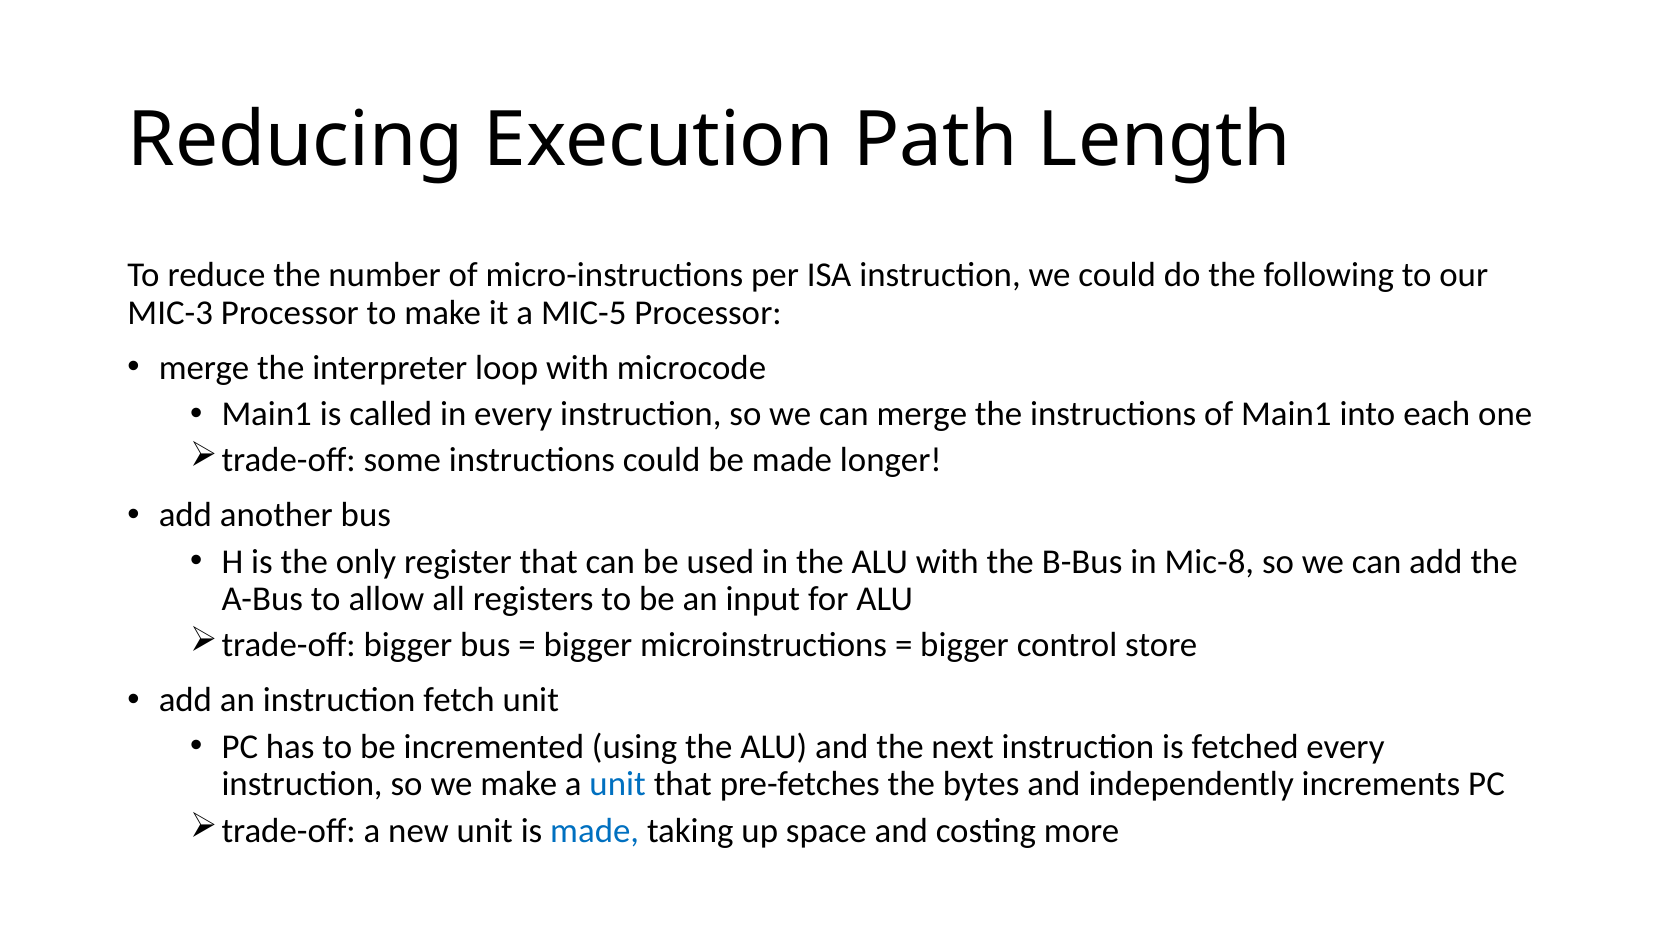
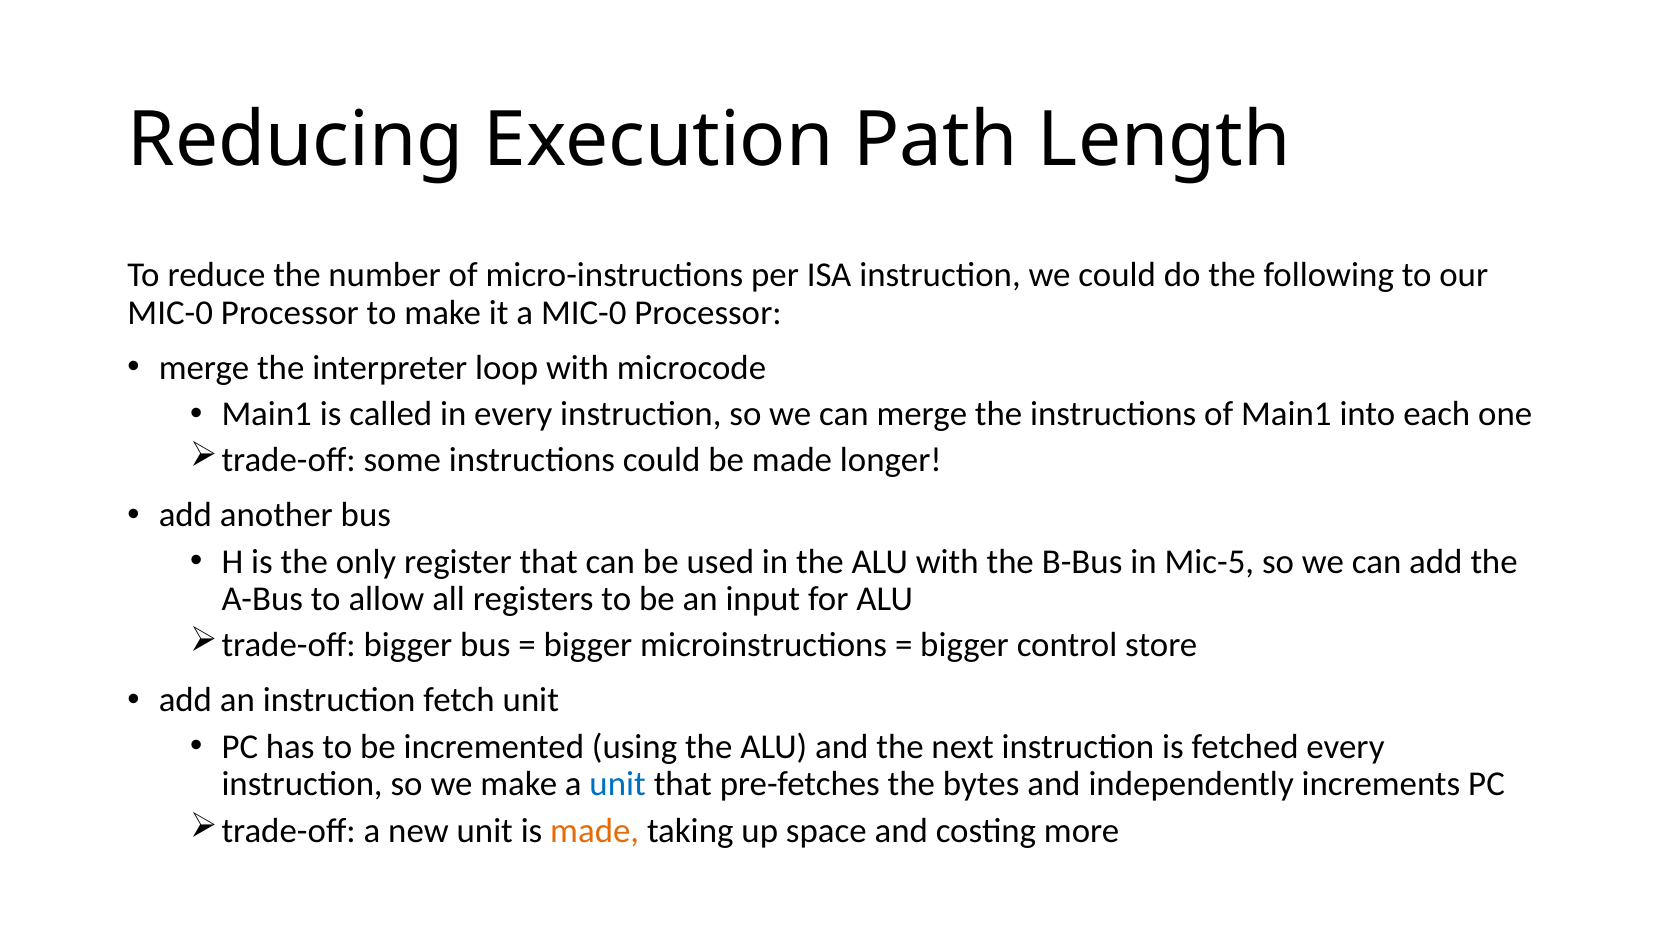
MIC-3 at (170, 313): MIC-3 -> MIC-0
a MIC-5: MIC-5 -> MIC-0
Mic-8: Mic-8 -> Mic-5
made at (595, 831) colour: blue -> orange
